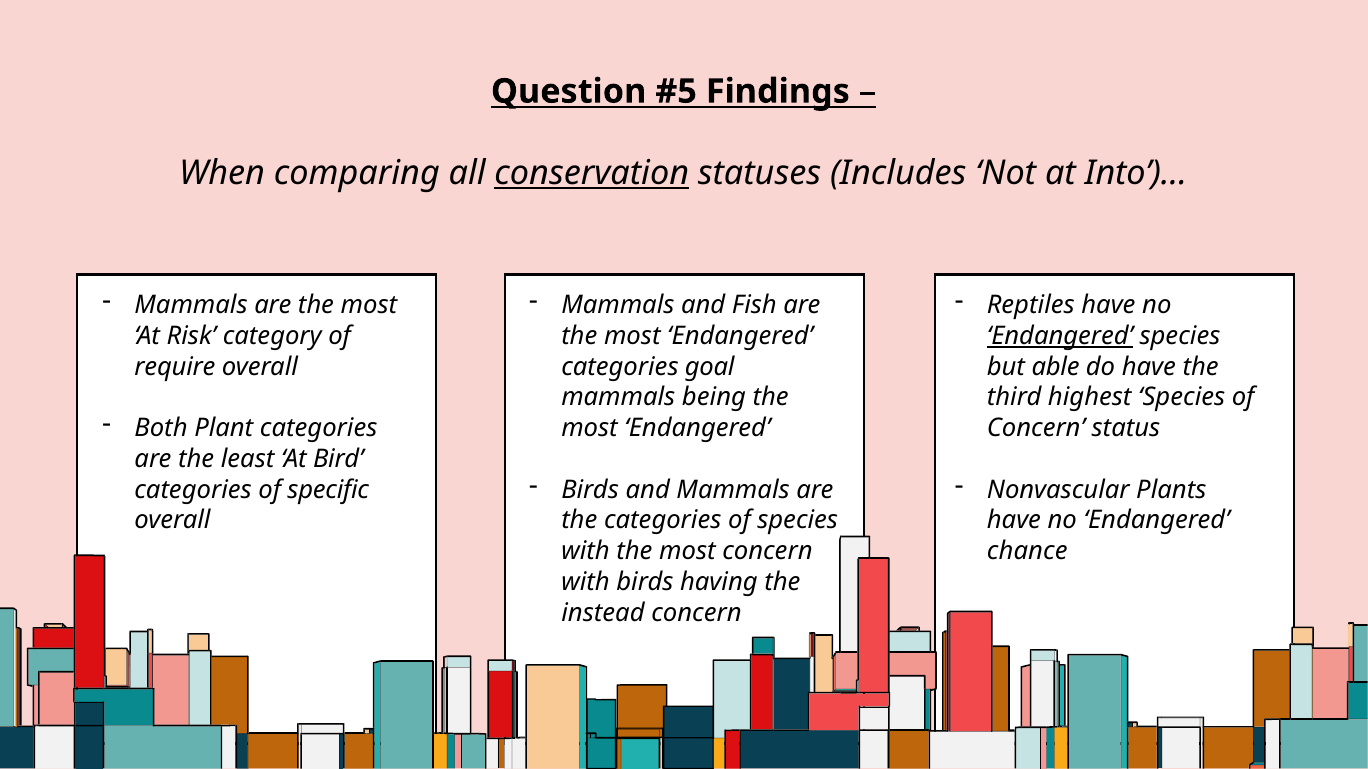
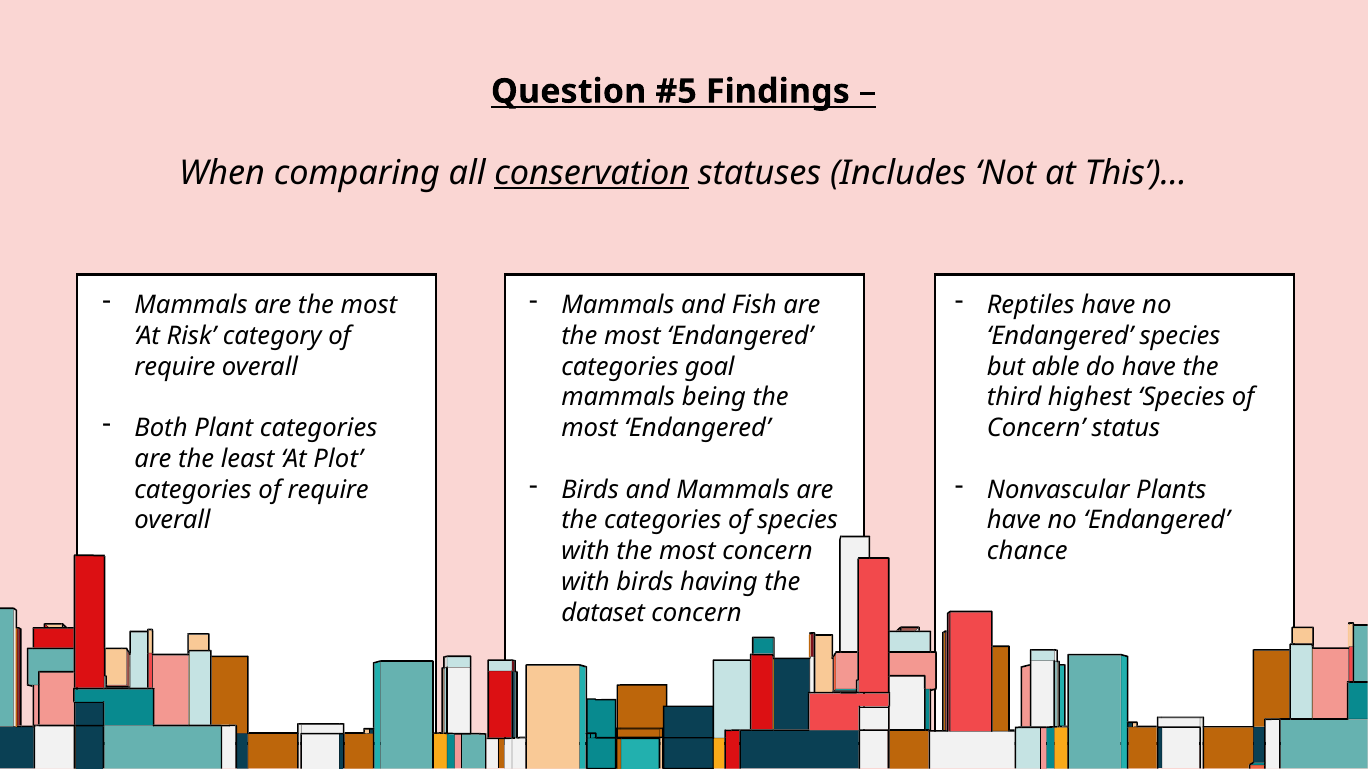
Into’)…: Into’)… -> This’)…
Endangered at (1060, 336) underline: present -> none
Bird: Bird -> Plot
categories of specific: specific -> require
instead: instead -> dataset
